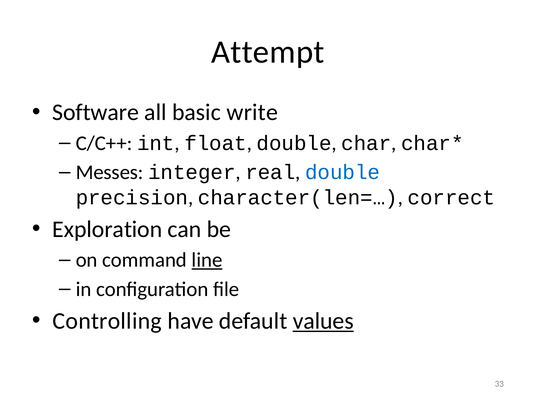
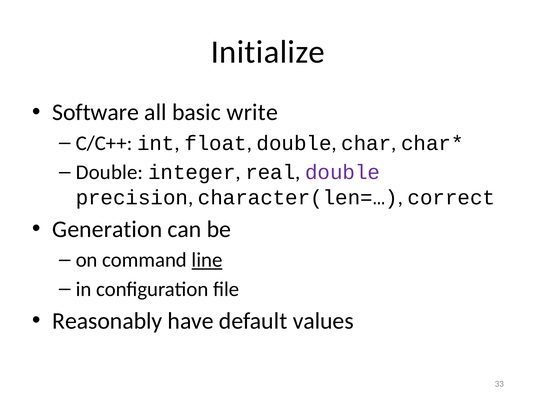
Attempt: Attempt -> Initialize
Messes at (110, 172): Messes -> Double
double at (343, 172) colour: blue -> purple
Exploration: Exploration -> Generation
Controlling: Controlling -> Reasonably
values underline: present -> none
